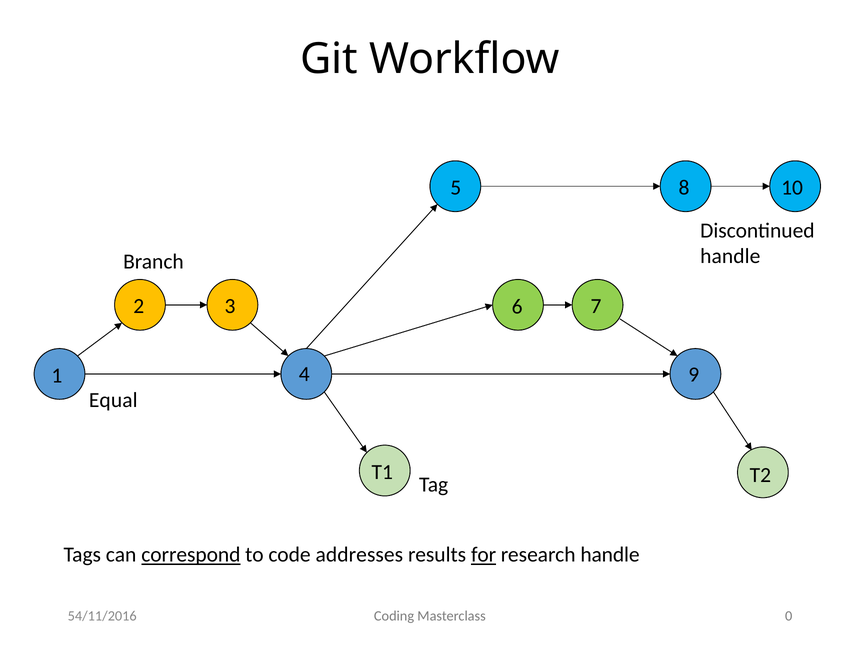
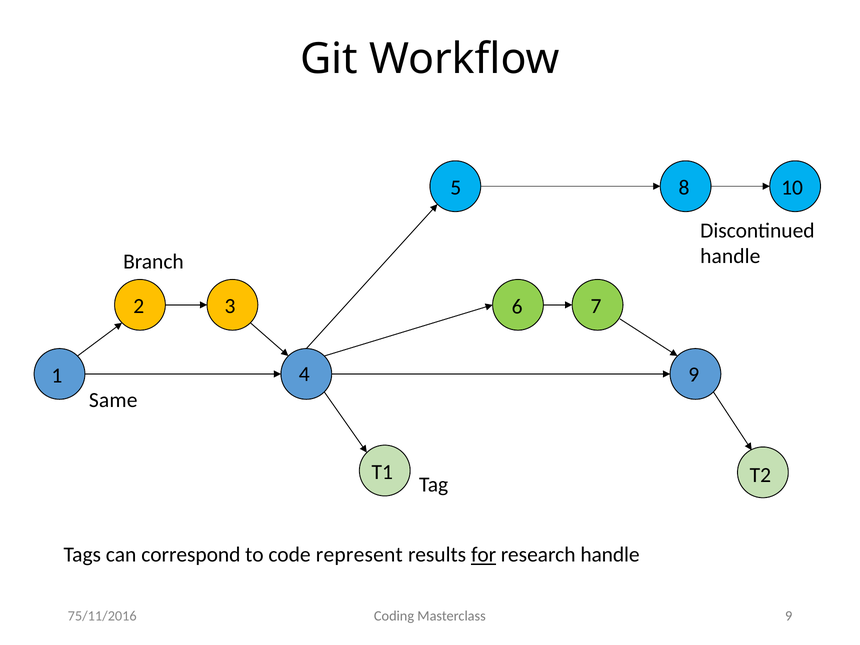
Equal: Equal -> Same
correspond underline: present -> none
addresses: addresses -> represent
54/11/2016: 54/11/2016 -> 75/11/2016
Masterclass 0: 0 -> 9
